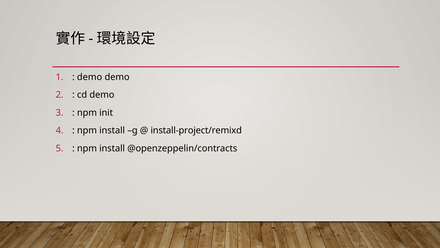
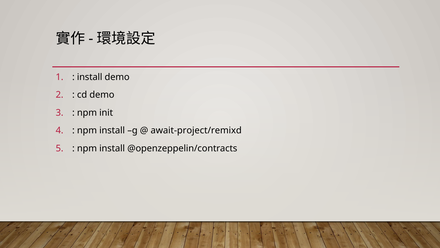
demo at (90, 77): demo -> install
install-project/remixd: install-project/remixd -> await-project/remixd
